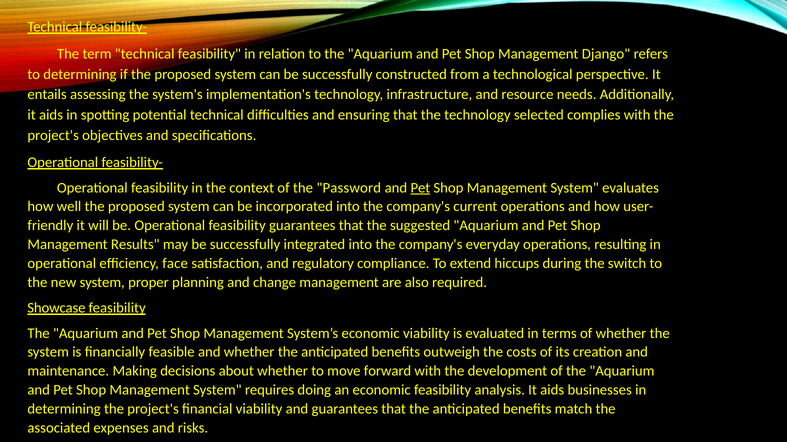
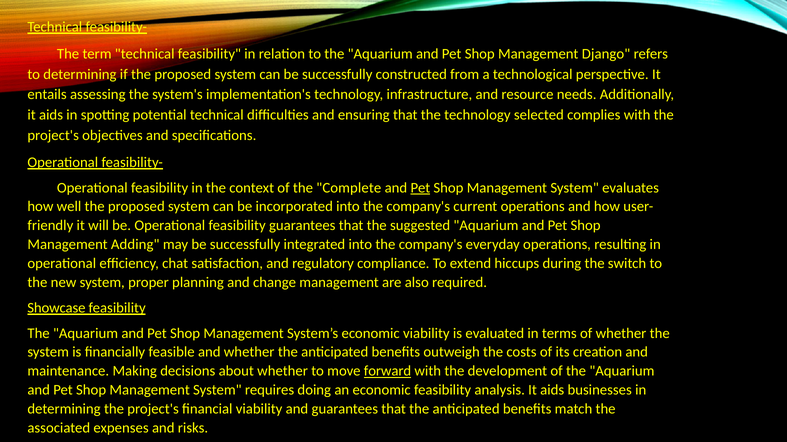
Password: Password -> Complete
Results: Results -> Adding
face: face -> chat
forward underline: none -> present
